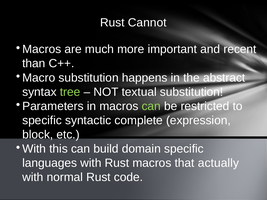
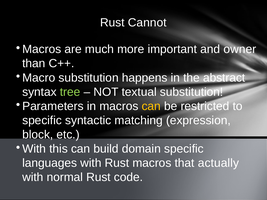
recent: recent -> owner
can at (151, 106) colour: light green -> yellow
complete: complete -> matching
